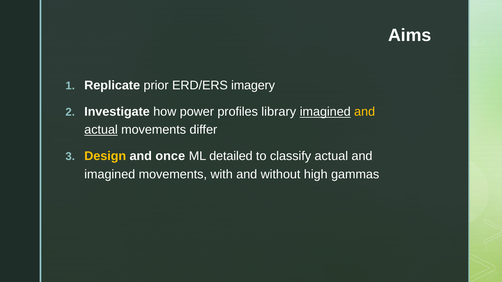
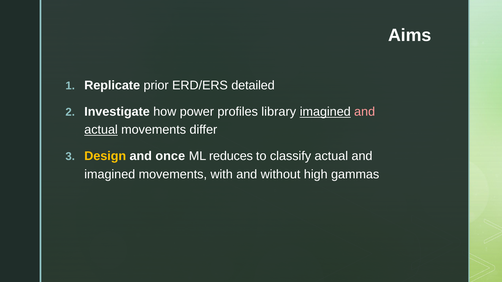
imagery: imagery -> detailed
and at (365, 112) colour: yellow -> pink
detailed: detailed -> reduces
